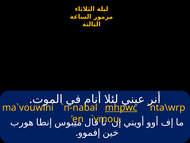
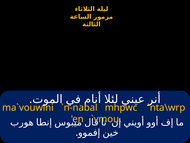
mhpwc underline: present -> none
